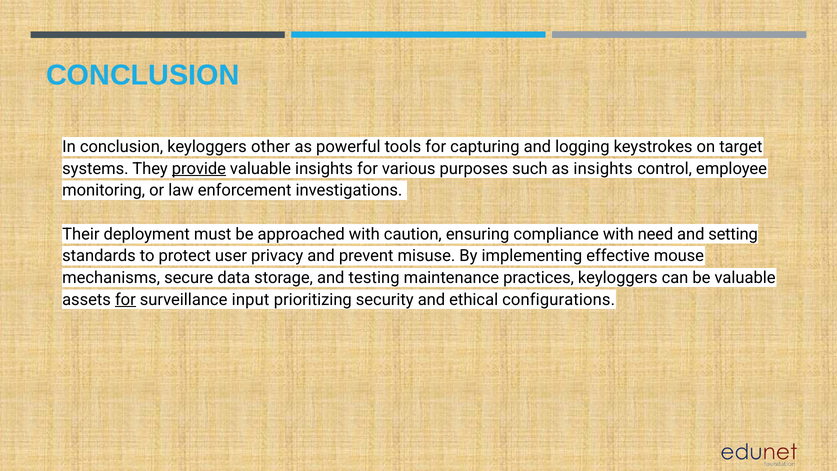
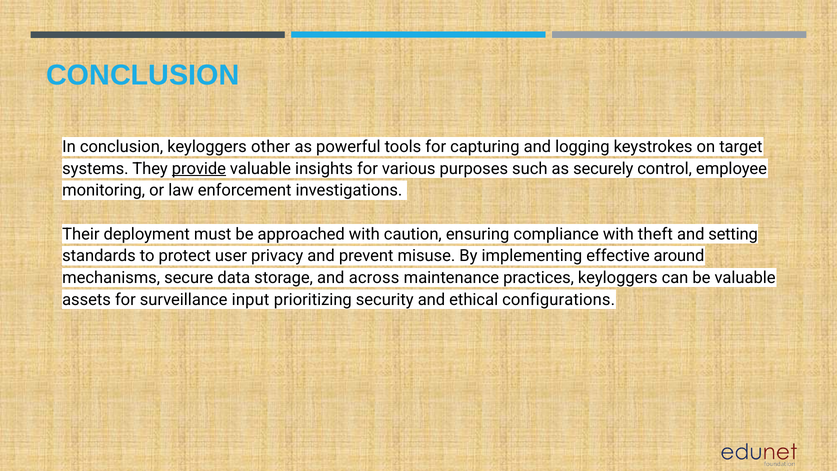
as insights: insights -> securely
need: need -> theft
mouse: mouse -> around
testing: testing -> across
for at (125, 299) underline: present -> none
